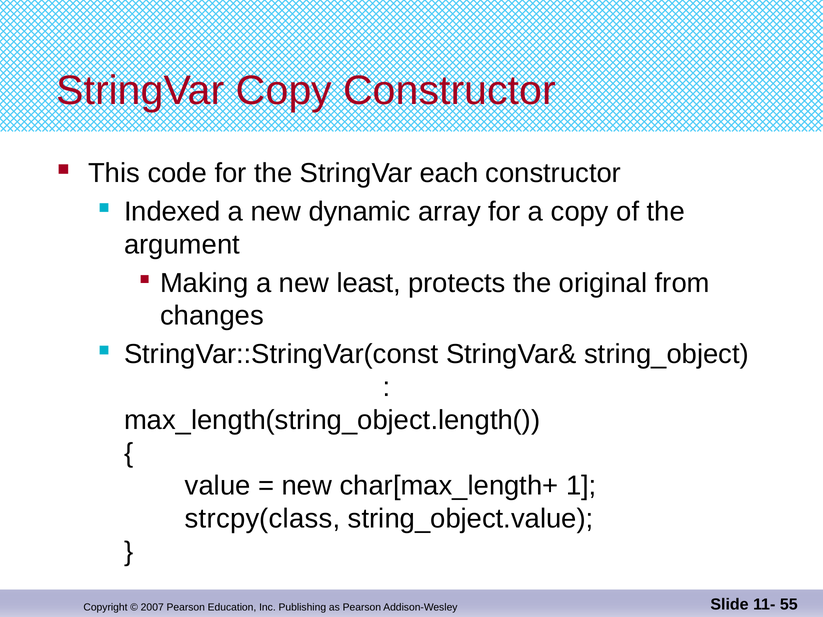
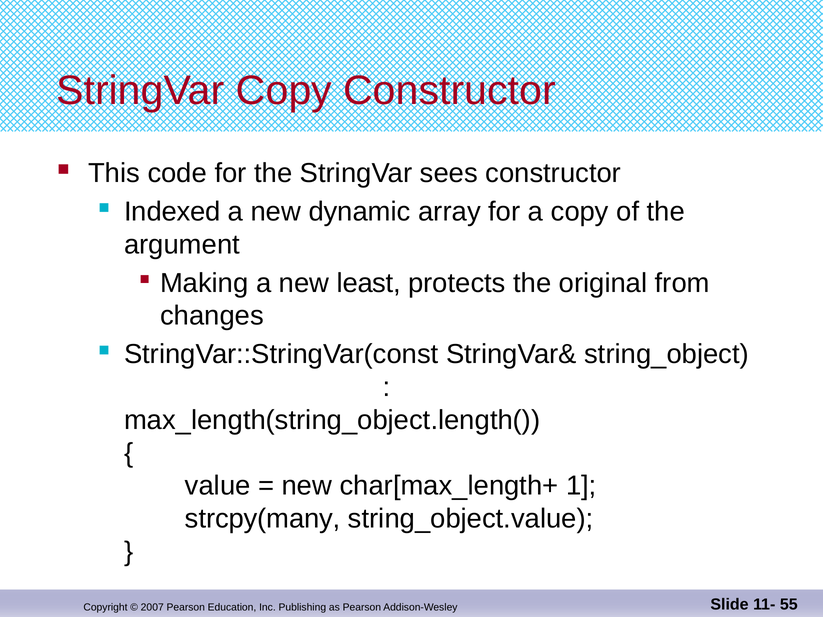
each: each -> sees
strcpy(class: strcpy(class -> strcpy(many
